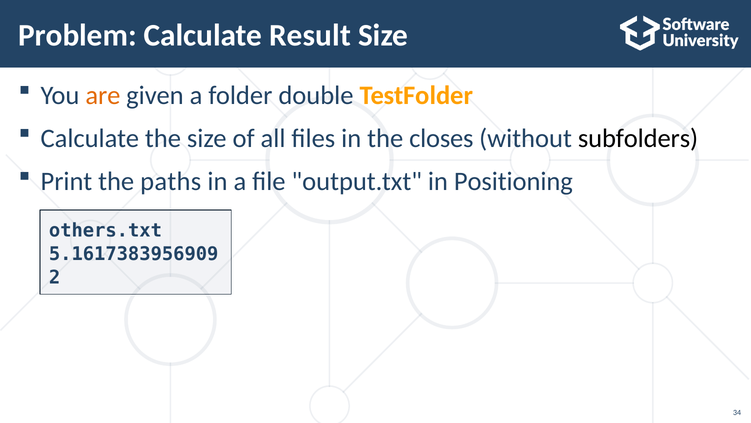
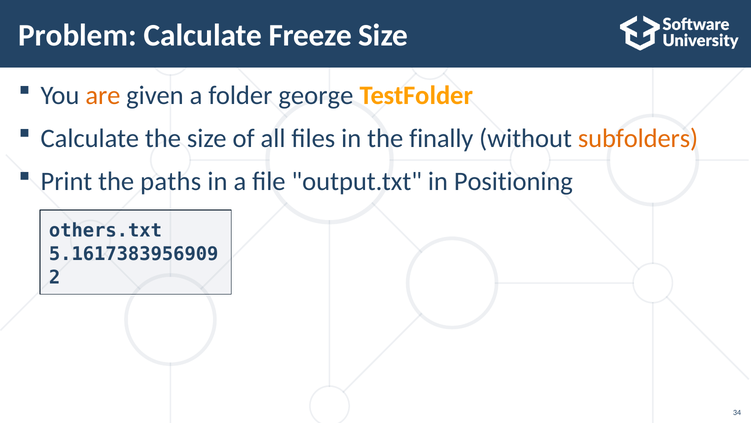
Result: Result -> Freeze
double: double -> george
closes: closes -> finally
subfolders colour: black -> orange
